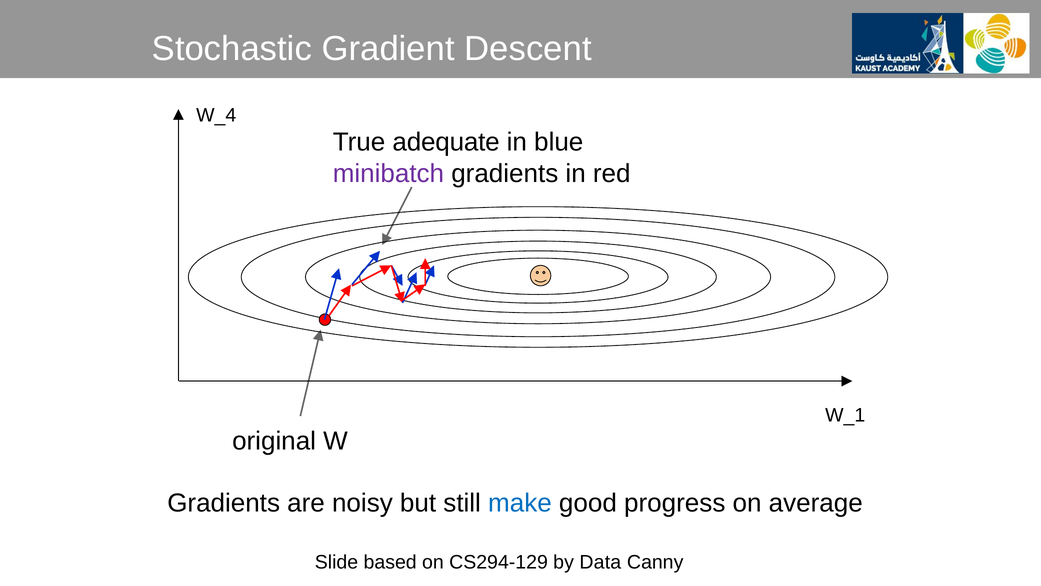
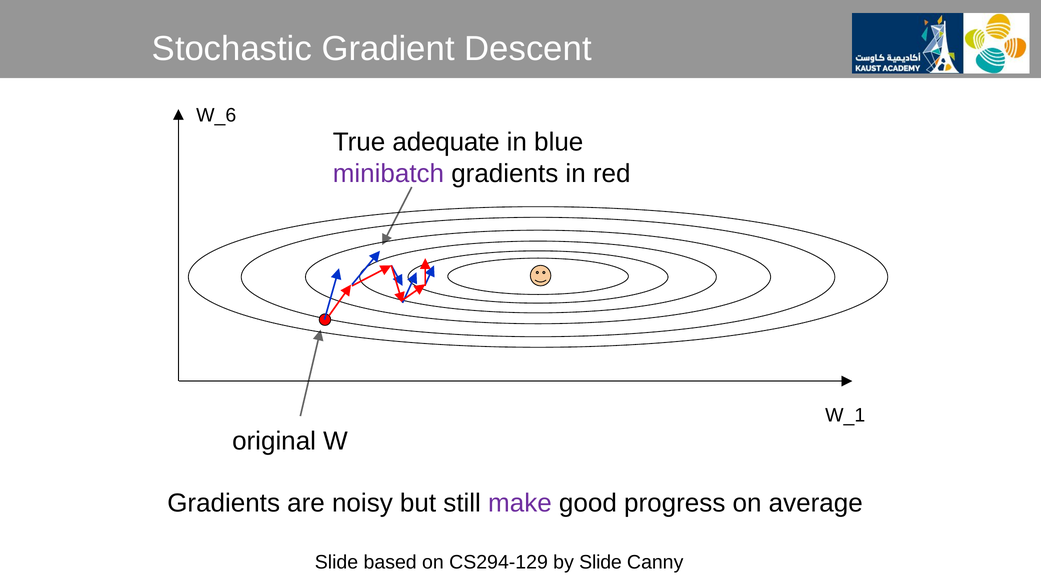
W_4: W_4 -> W_6
make colour: blue -> purple
by Data: Data -> Slide
